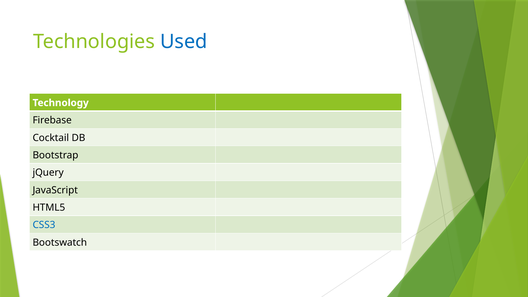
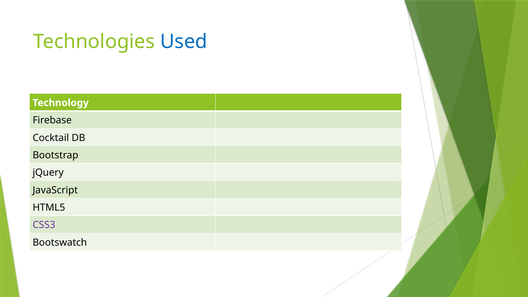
CSS3 colour: blue -> purple
